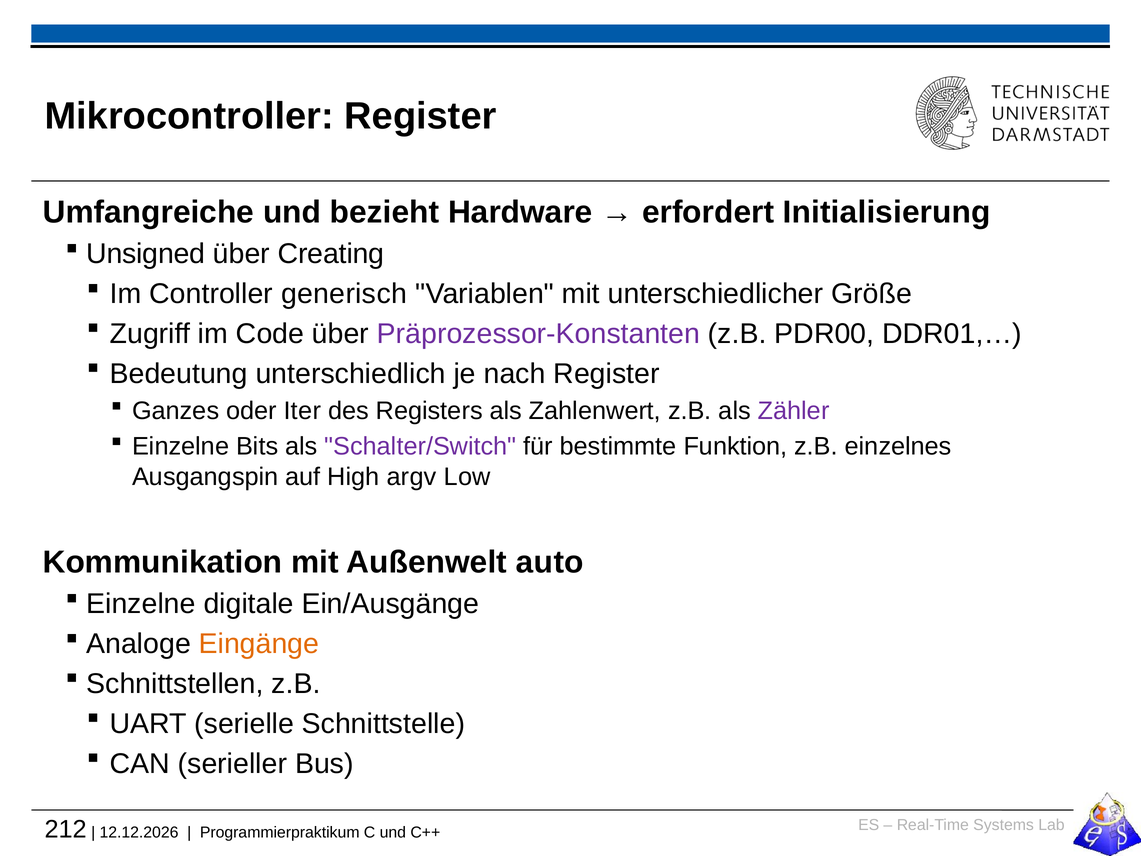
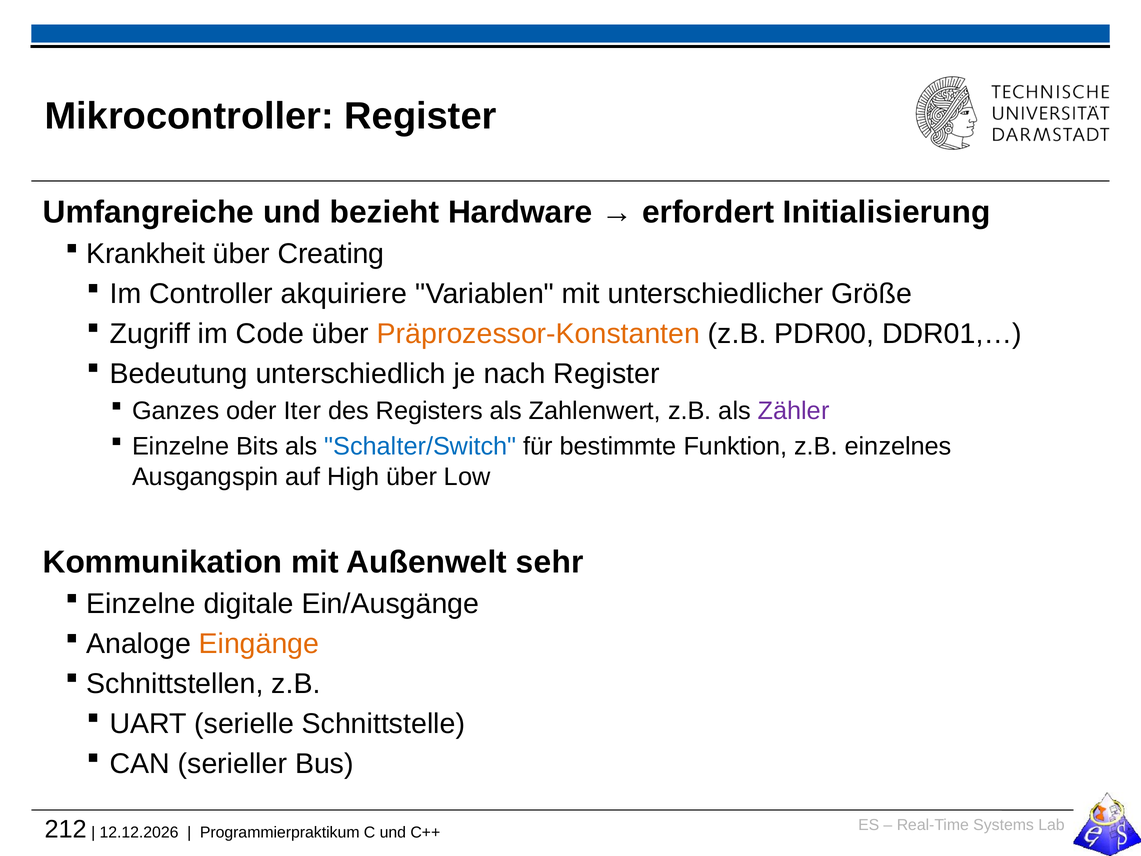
Unsigned: Unsigned -> Krankheit
generisch: generisch -> akquiriere
Präprozessor-Konstanten colour: purple -> orange
Schalter/Switch colour: purple -> blue
High argv: argv -> über
auto: auto -> sehr
